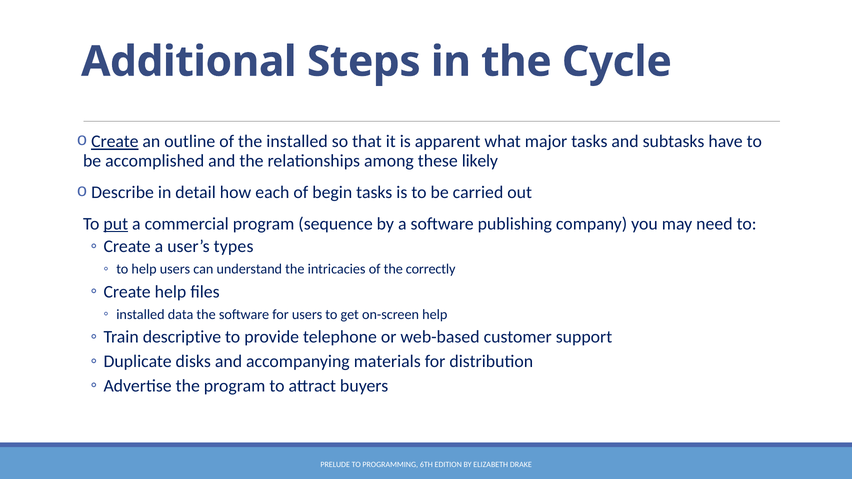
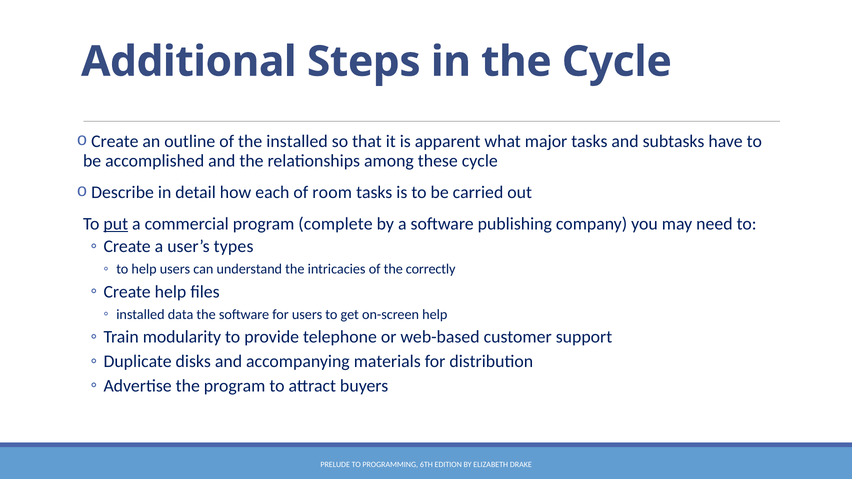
Create at (115, 142) underline: present -> none
these likely: likely -> cycle
begin: begin -> room
sequence: sequence -> complete
descriptive: descriptive -> modularity
